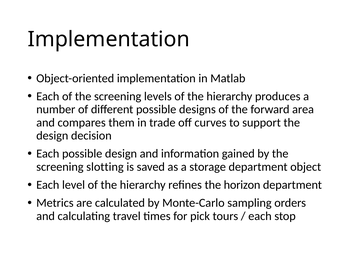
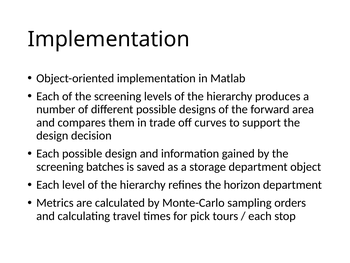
slotting: slotting -> batches
